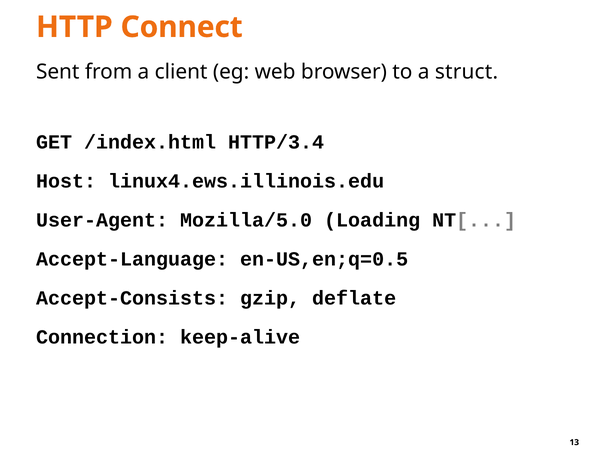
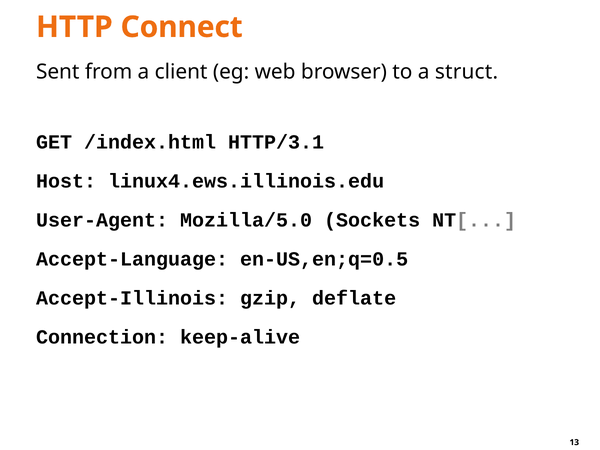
HTTP/3.4: HTTP/3.4 -> HTTP/3.1
Loading: Loading -> Sockets
Accept-Consists: Accept-Consists -> Accept-Illinois
